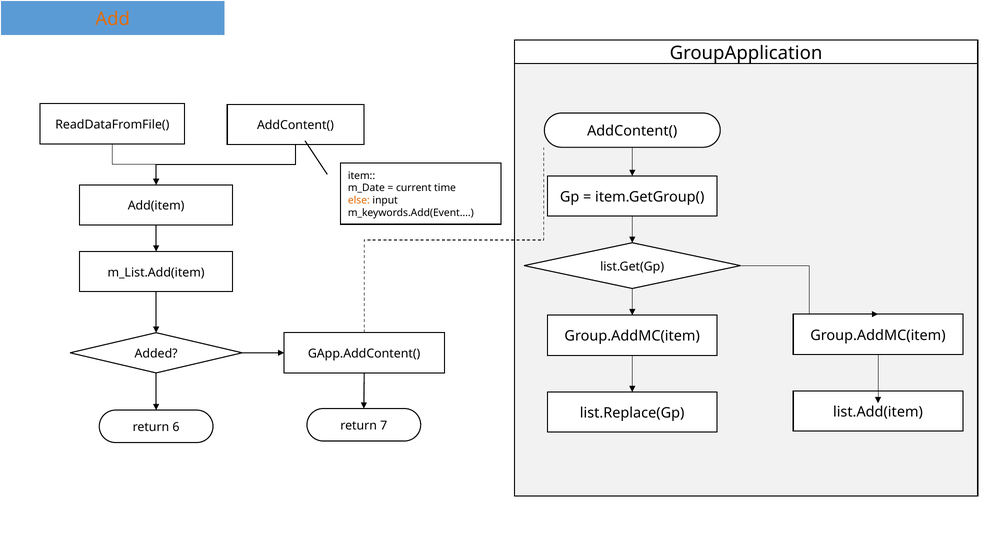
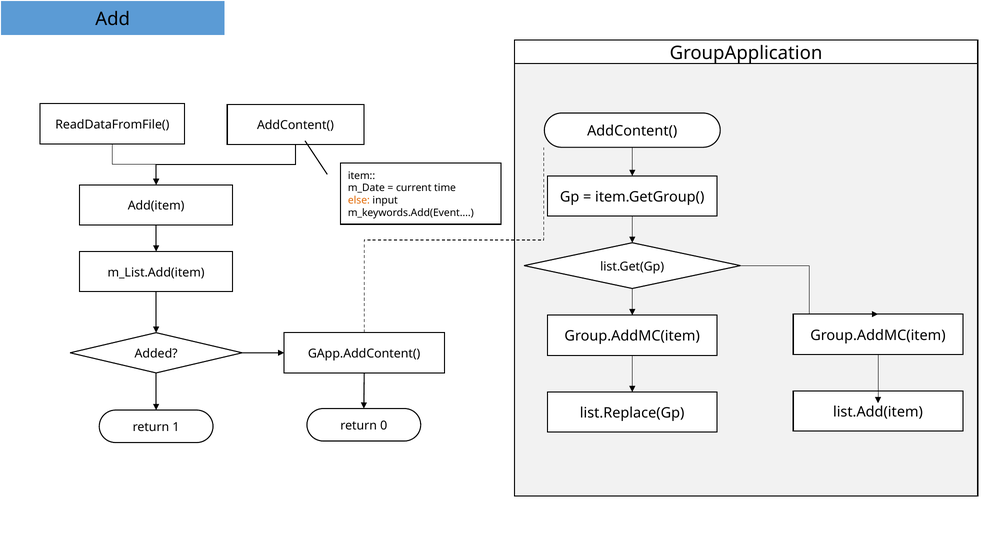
Add colour: orange -> black
6: 6 -> 1
7: 7 -> 0
